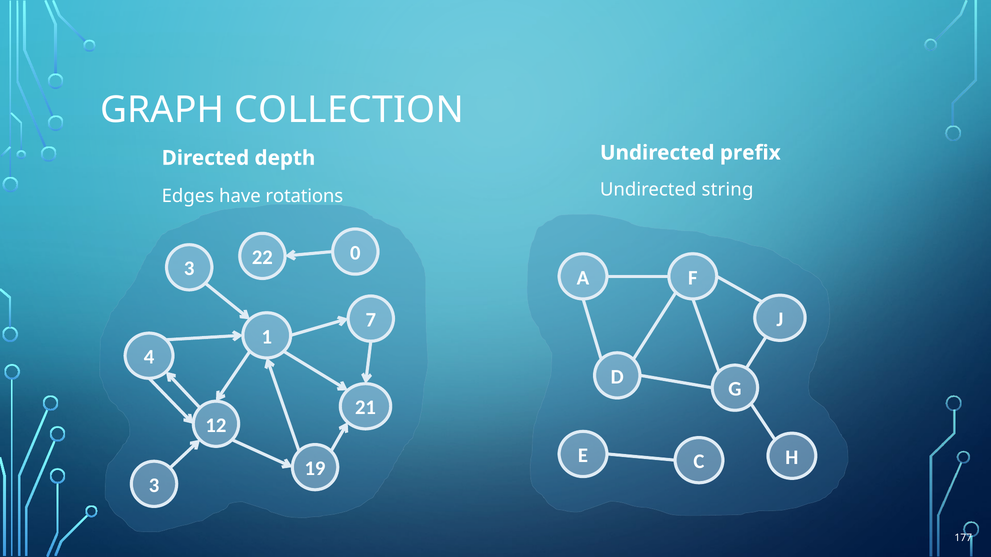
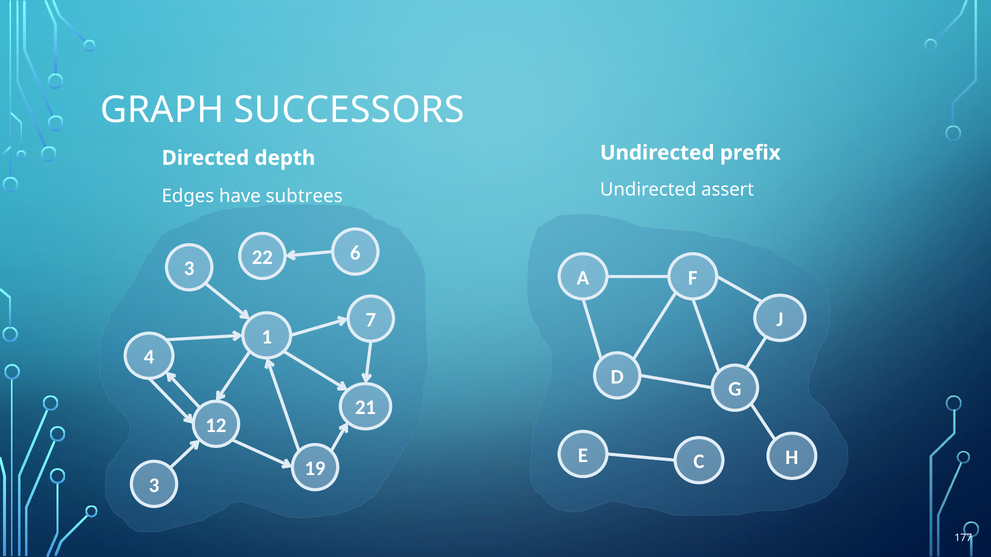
COLLECTION: COLLECTION -> SUCCESSORS
string: string -> assert
rotations: rotations -> subtrees
0: 0 -> 6
